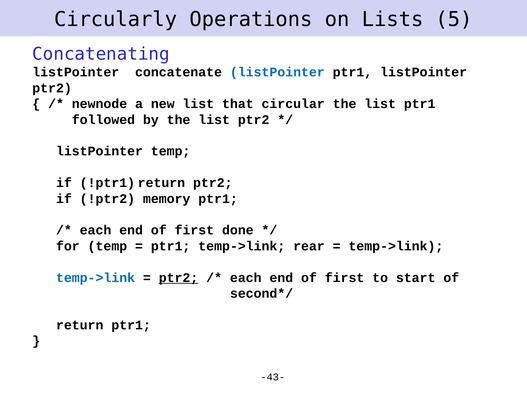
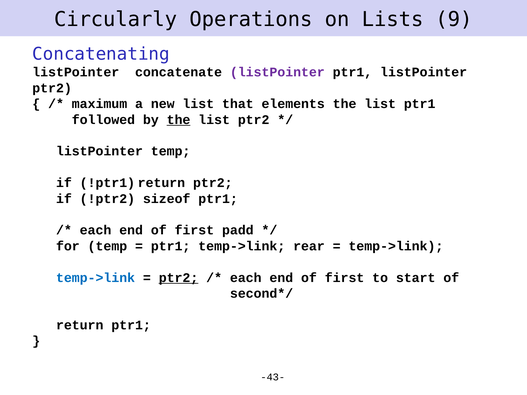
5: 5 -> 9
listPointer at (277, 72) colour: blue -> purple
newnode: newnode -> maximum
circular: circular -> elements
the at (179, 120) underline: none -> present
memory: memory -> sizeof
done: done -> padd
